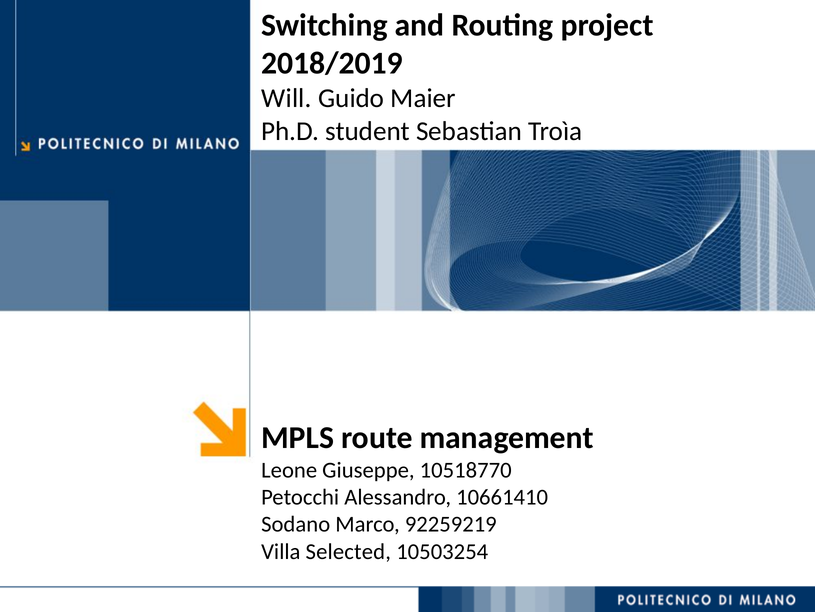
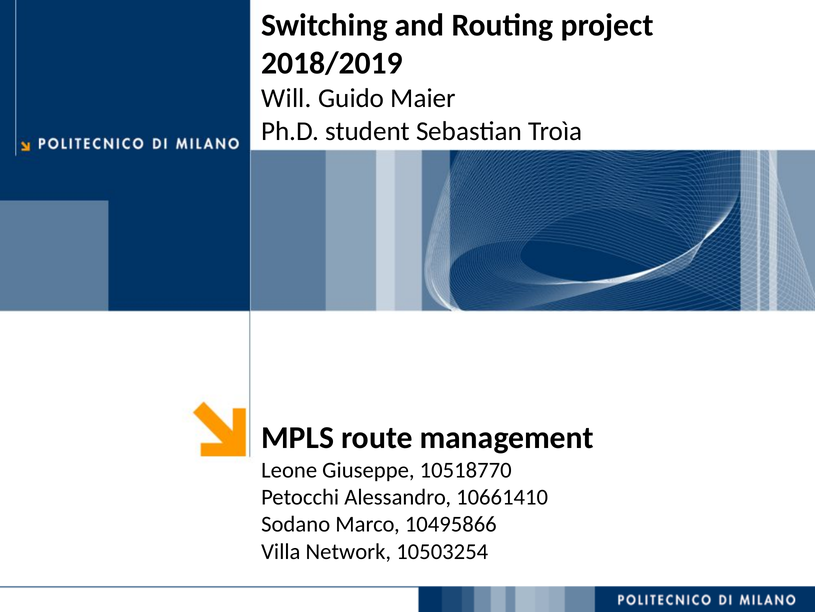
92259219: 92259219 -> 10495866
Selected: Selected -> Network
